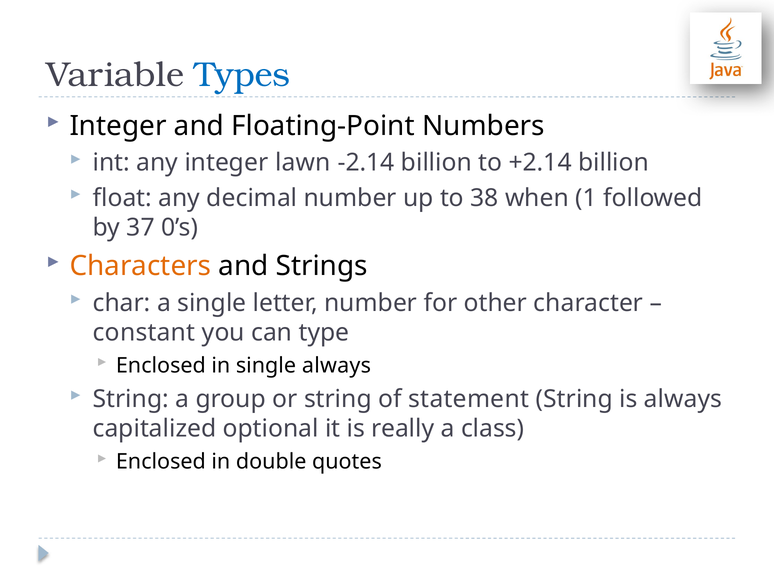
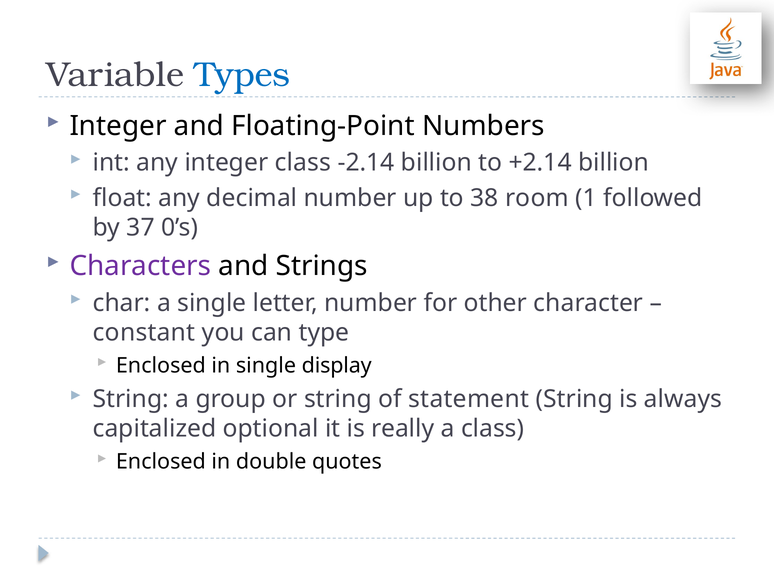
integer lawn: lawn -> class
when: when -> room
Characters colour: orange -> purple
single always: always -> display
